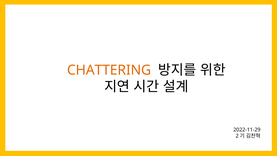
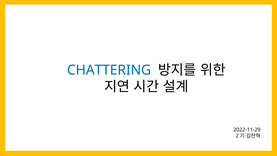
CHATTERING colour: orange -> blue
